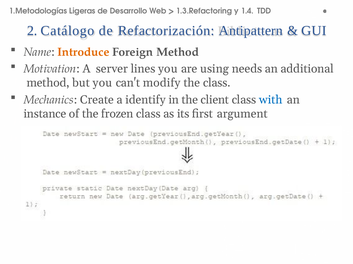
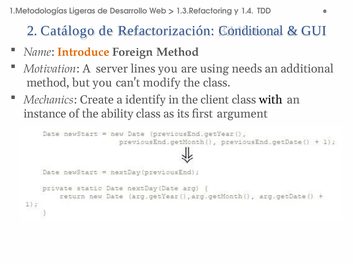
Antipattern: Antipattern -> Conditional
with colour: blue -> black
frozen: frozen -> ability
